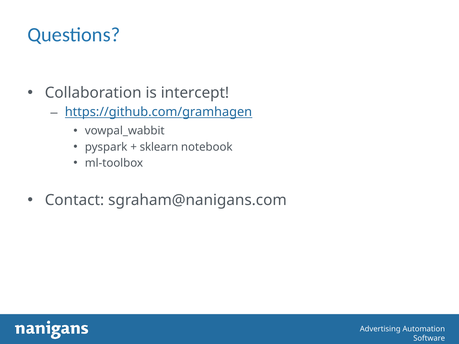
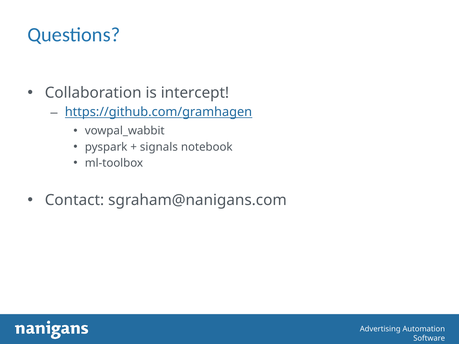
sklearn: sklearn -> signals
